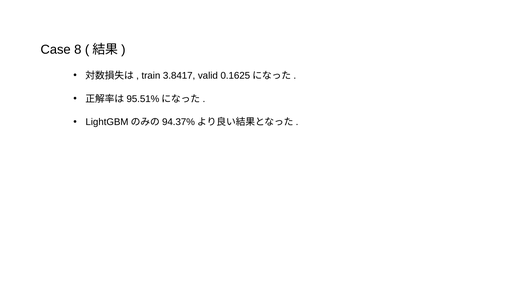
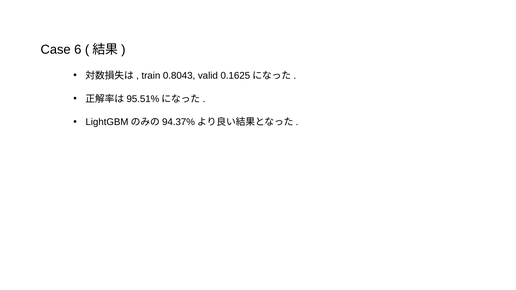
8: 8 -> 6
3.8417: 3.8417 -> 0.8043
